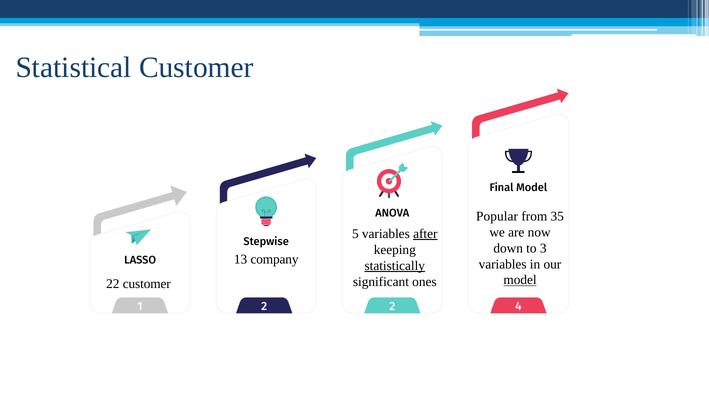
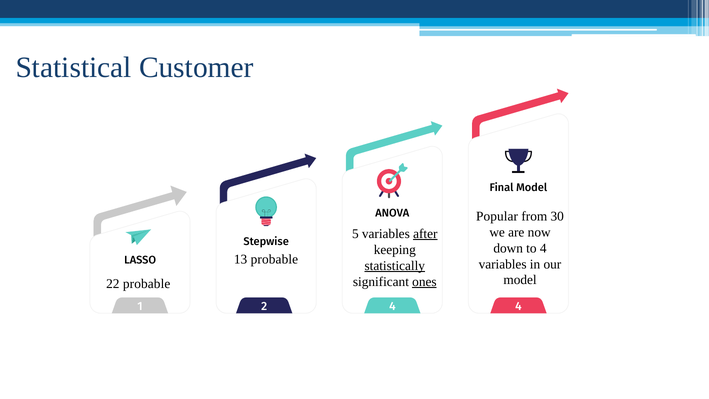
35: 35 -> 30
to 3: 3 -> 4
13 company: company -> probable
model at (520, 280) underline: present -> none
ones underline: none -> present
22 customer: customer -> probable
1 2: 2 -> 4
